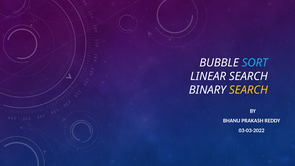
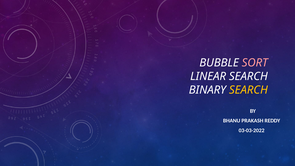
SORT colour: light blue -> pink
